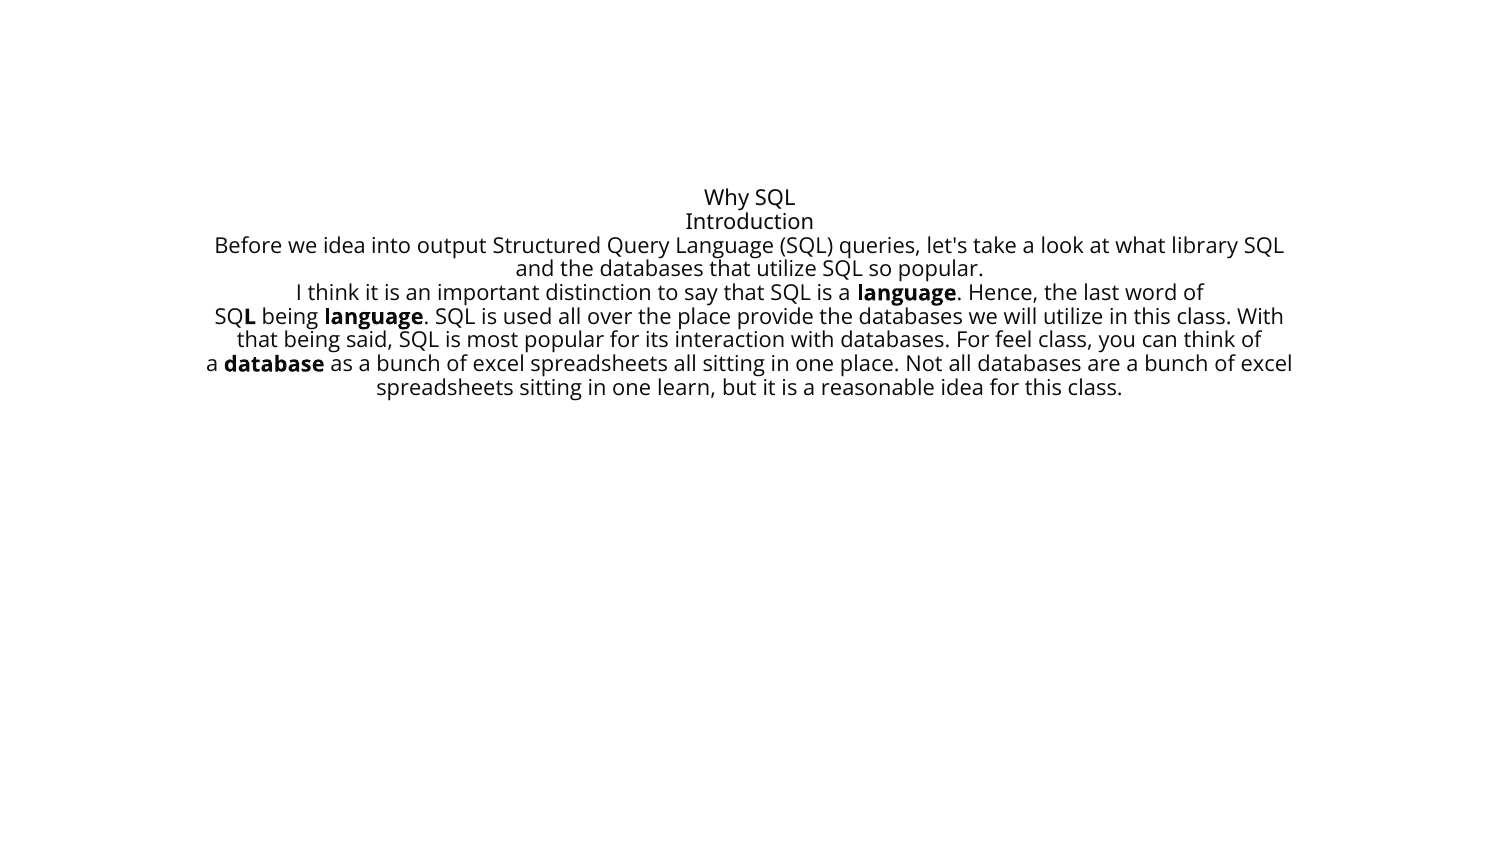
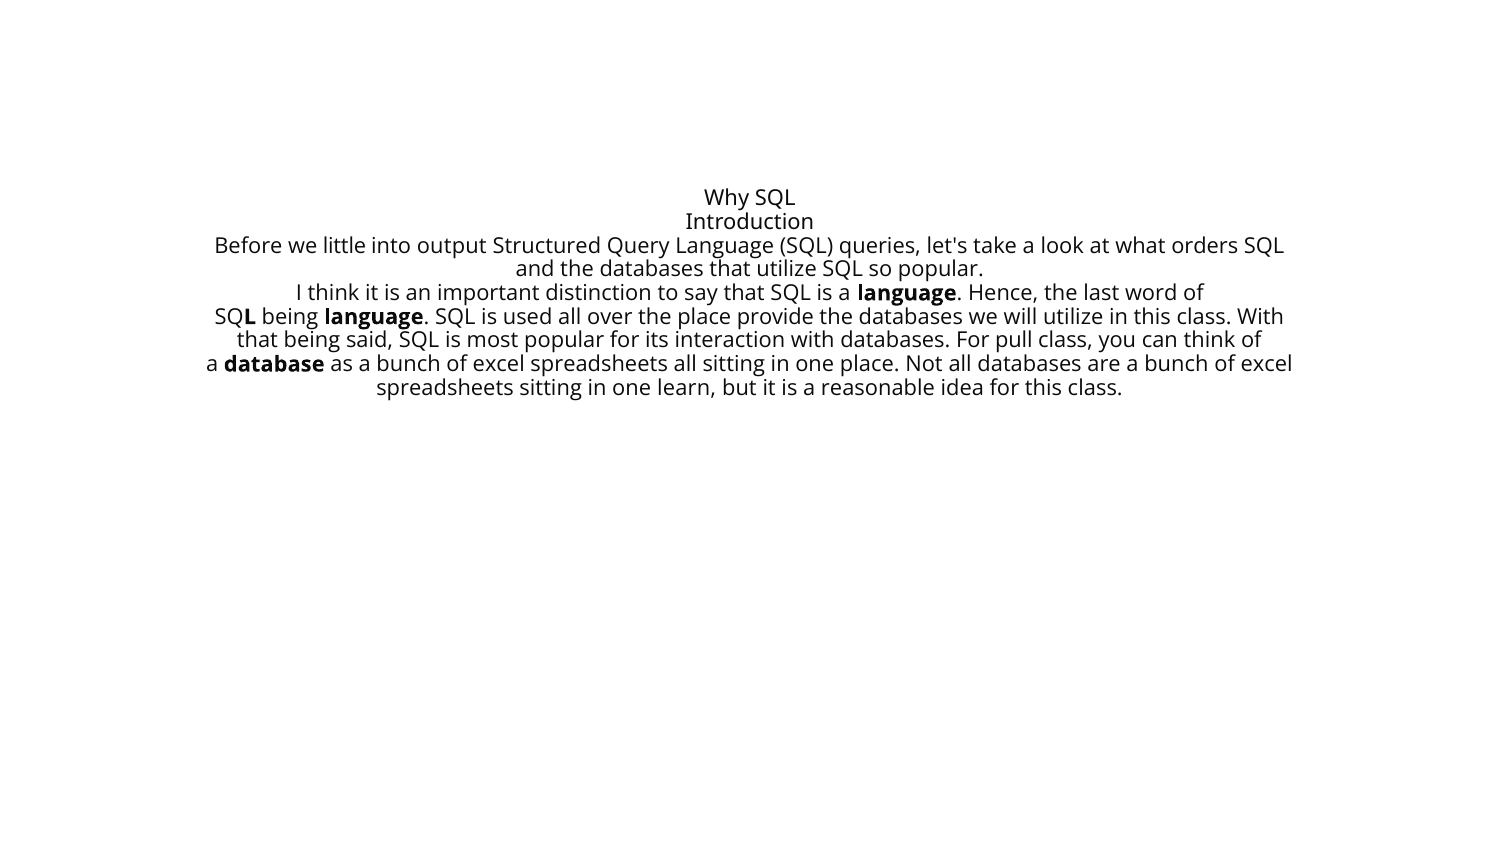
we idea: idea -> little
library: library -> orders
feel: feel -> pull
